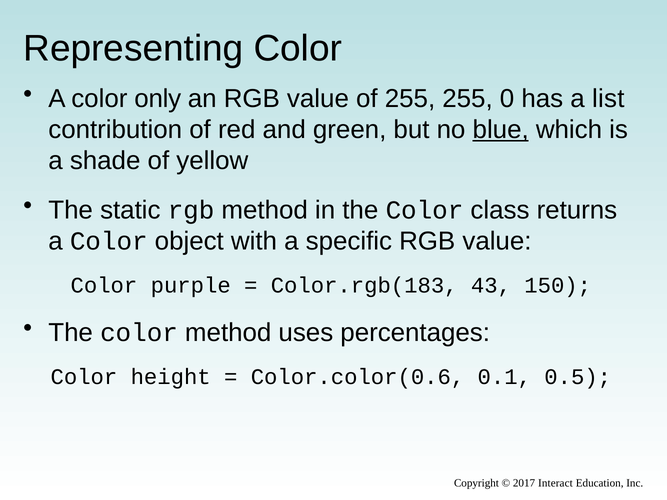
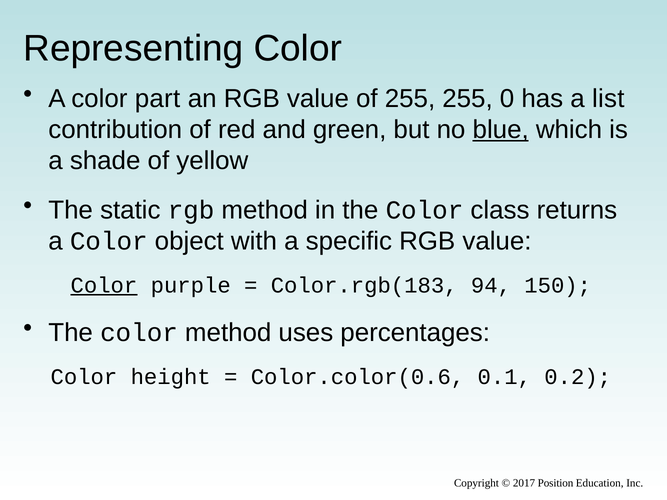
only: only -> part
Color at (104, 285) underline: none -> present
43: 43 -> 94
0.5: 0.5 -> 0.2
Interact: Interact -> Position
